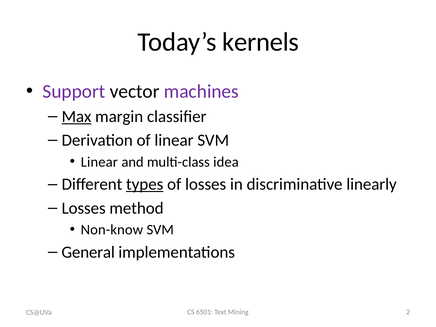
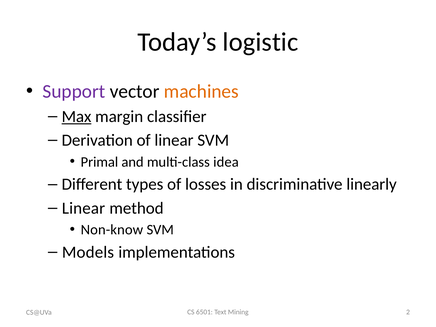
kernels: kernels -> logistic
machines colour: purple -> orange
Linear at (99, 162): Linear -> Primal
types underline: present -> none
Losses at (84, 208): Losses -> Linear
General: General -> Models
